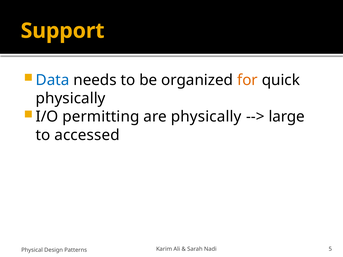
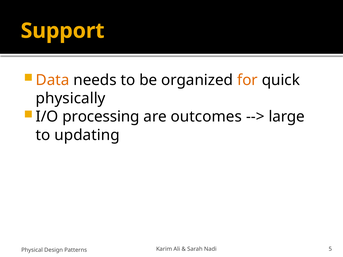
Data colour: blue -> orange
permitting: permitting -> processing
are physically: physically -> outcomes
accessed: accessed -> updating
